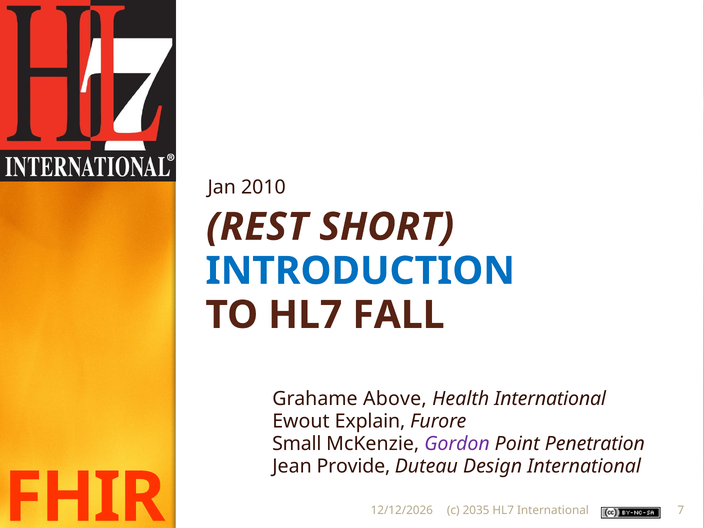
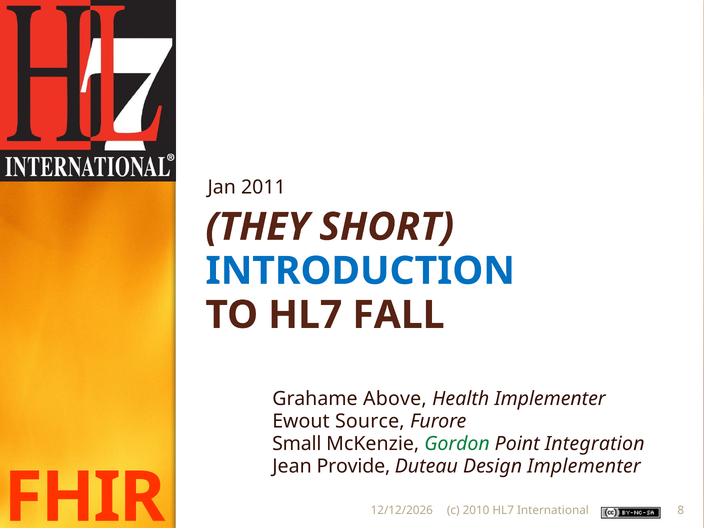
2010: 2010 -> 2011
REST: REST -> THEY
Health International: International -> Implementer
Explain: Explain -> Source
Gordon colour: purple -> green
Penetration: Penetration -> Integration
Design International: International -> Implementer
2035: 2035 -> 2010
7: 7 -> 8
